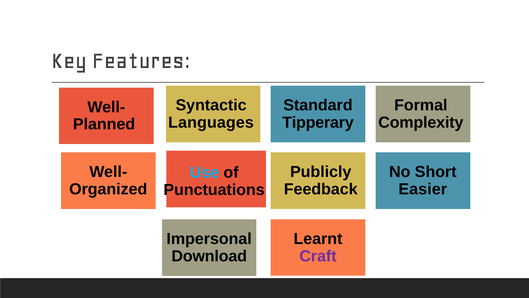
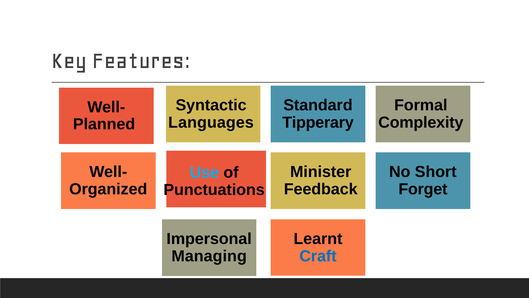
Publicly: Publicly -> Minister
Easier: Easier -> Forget
Craft colour: purple -> blue
Download: Download -> Managing
